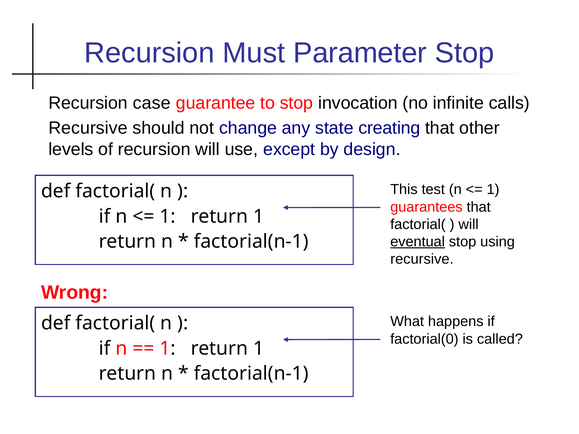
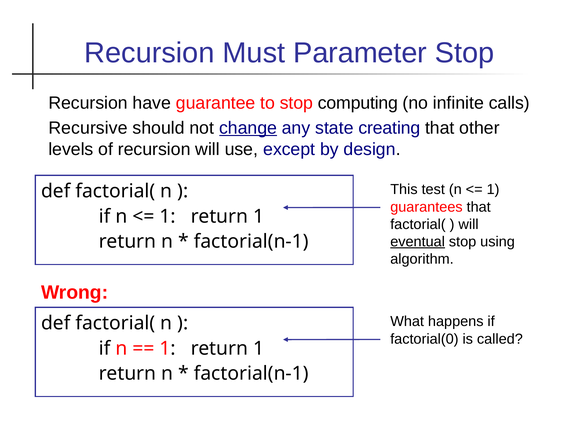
case: case -> have
invocation: invocation -> computing
change underline: none -> present
recursive at (422, 259): recursive -> algorithm
